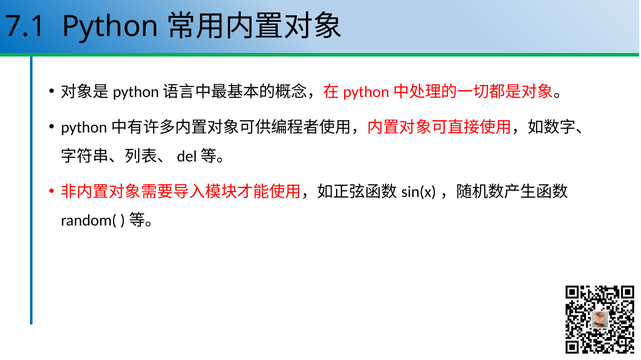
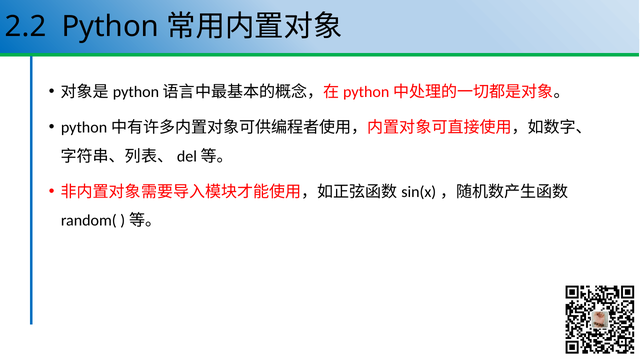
7.1: 7.1 -> 2.2
